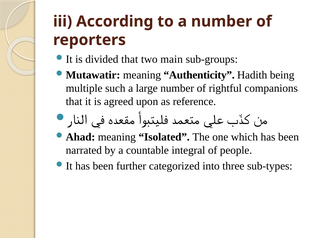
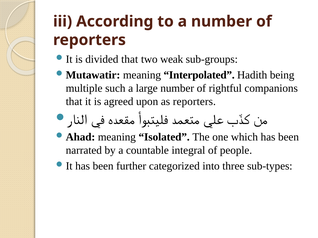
main: main -> weak
Authenticity: Authenticity -> Interpolated
as reference: reference -> reporters
